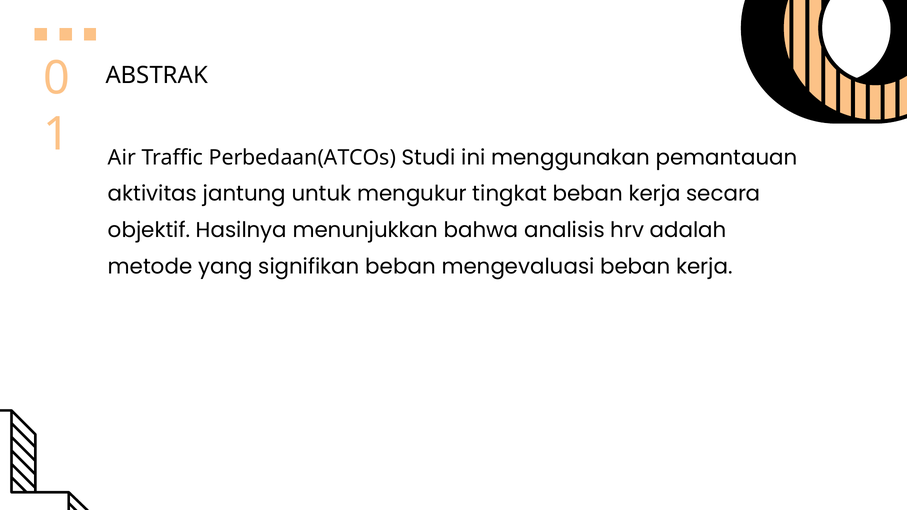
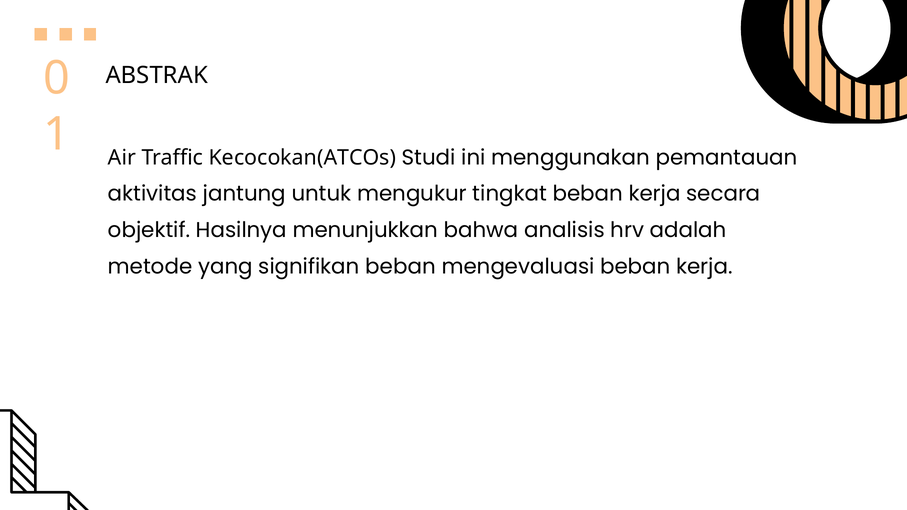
Perbedaan(ATCOs: Perbedaan(ATCOs -> Kecocokan(ATCOs
